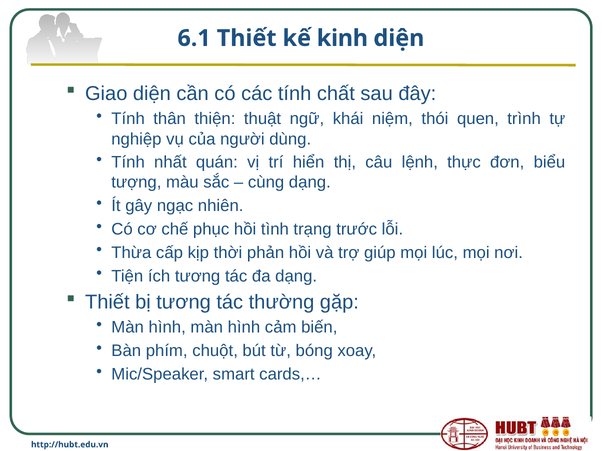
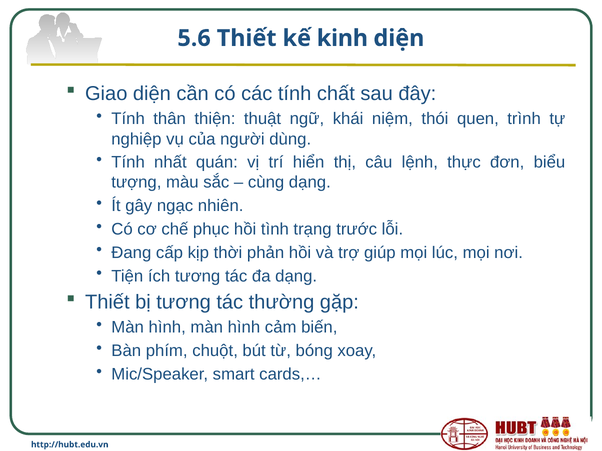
6.1: 6.1 -> 5.6
Thừa: Thừa -> Đang
